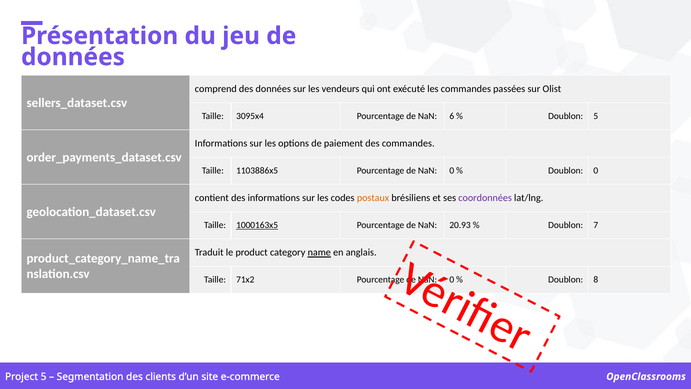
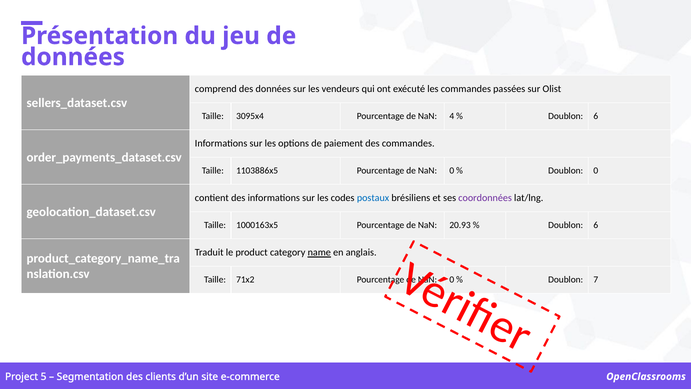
6: 6 -> 4
5 at (596, 116): 5 -> 6
postaux colour: orange -> blue
1000163x5 underline: present -> none
7 at (596, 225): 7 -> 6
8: 8 -> 7
